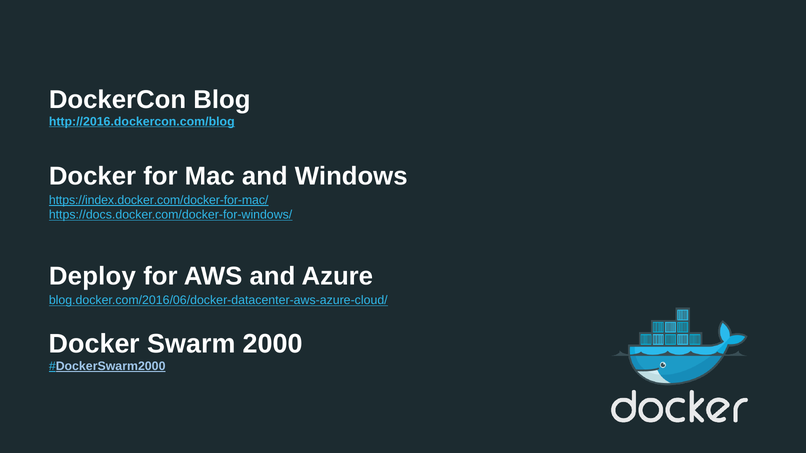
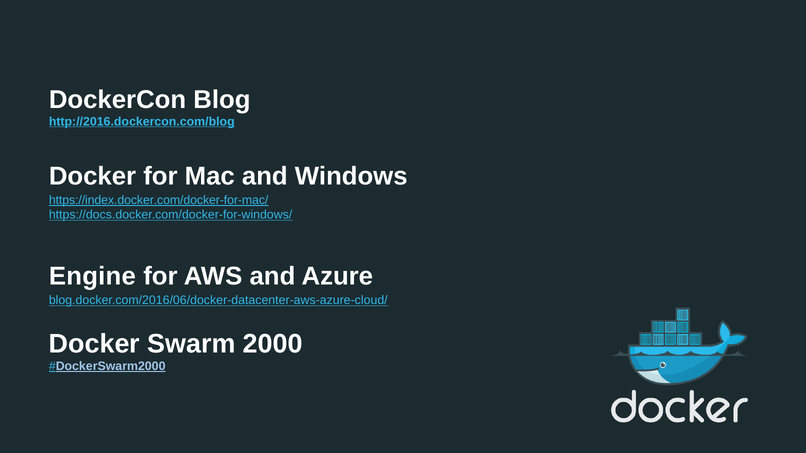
Deploy: Deploy -> Engine
